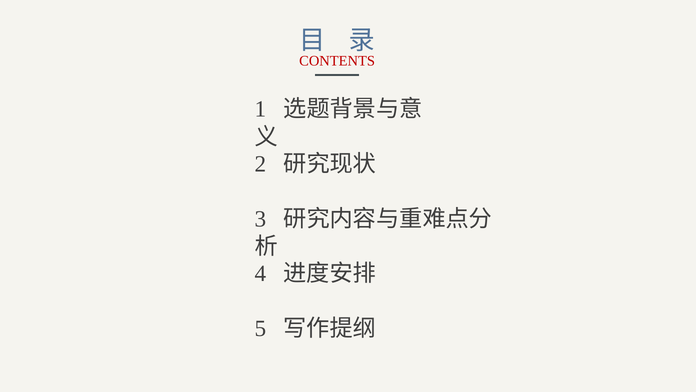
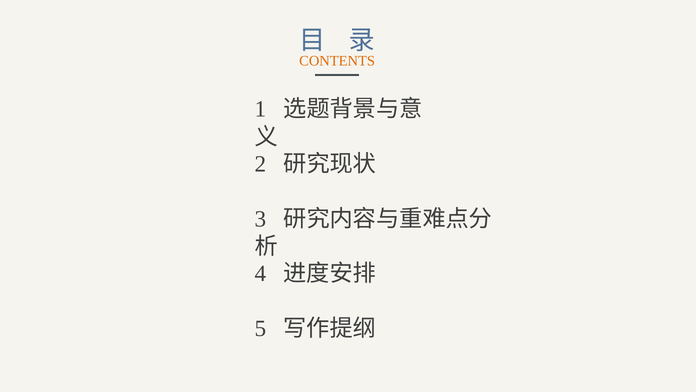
CONTENTS colour: red -> orange
